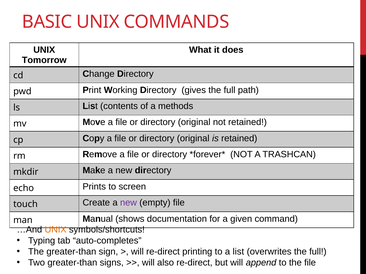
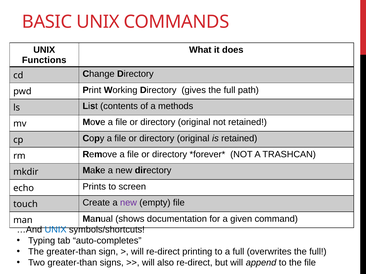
Tomorrow: Tomorrow -> Functions
UNIX at (56, 230) colour: orange -> blue
a list: list -> full
